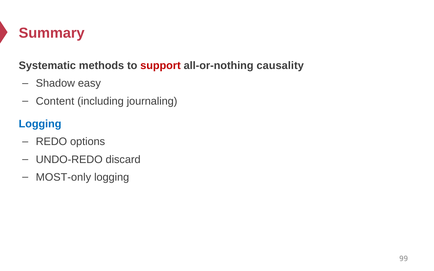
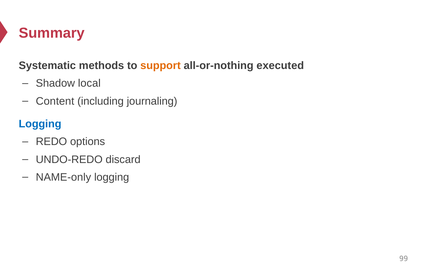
support colour: red -> orange
causality: causality -> executed
easy: easy -> local
MOST-only: MOST-only -> NAME-only
